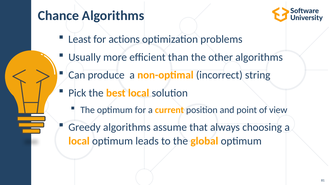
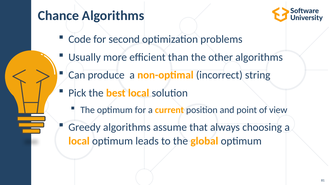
Least: Least -> Code
actions: actions -> second
